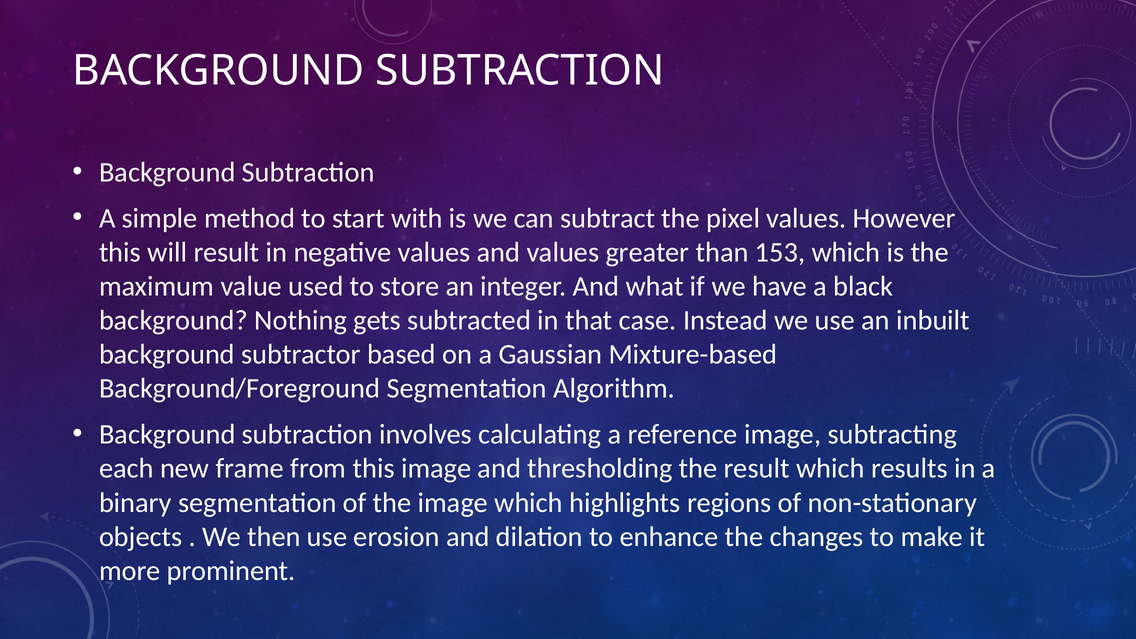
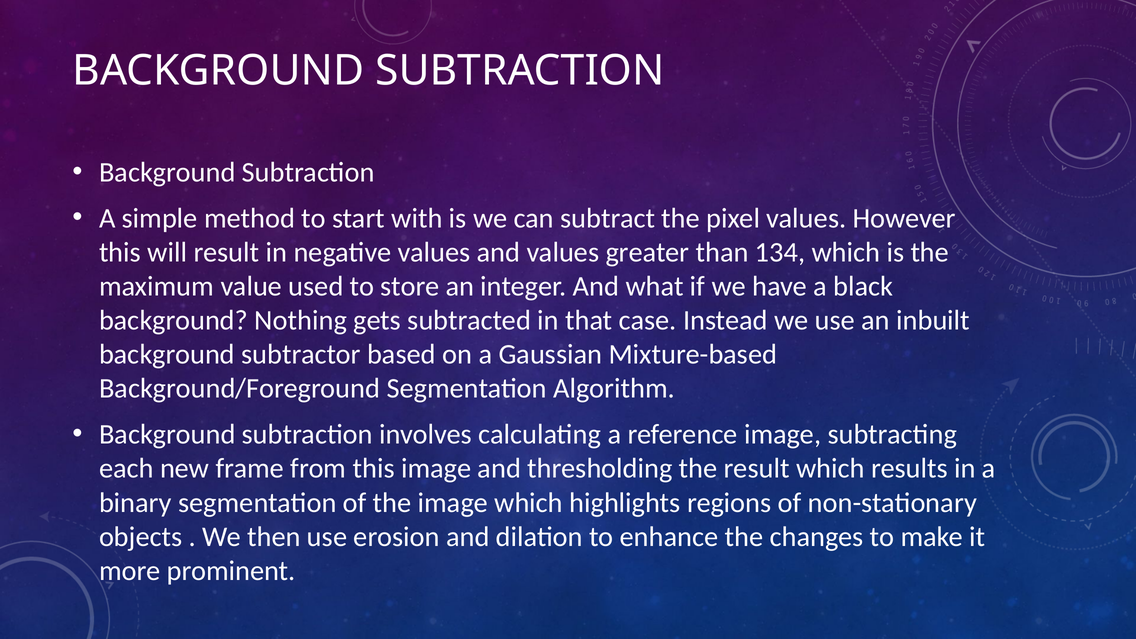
153: 153 -> 134
